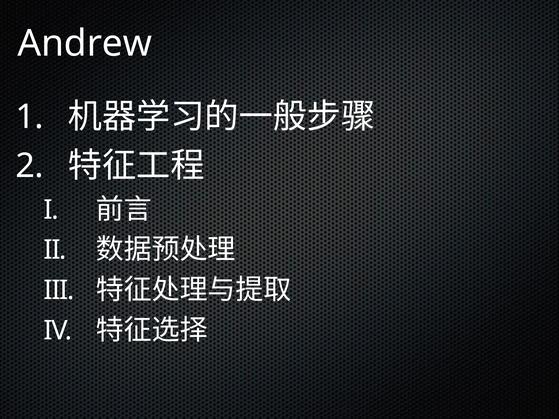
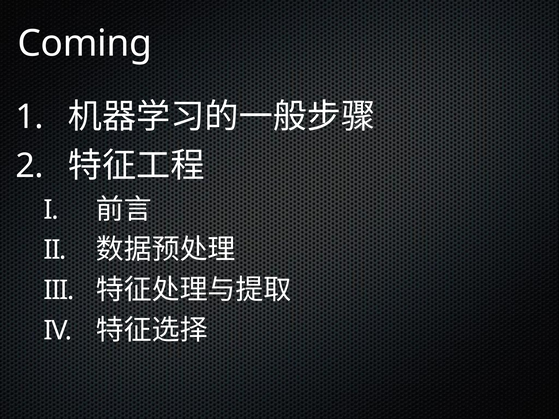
Andrew: Andrew -> Coming
